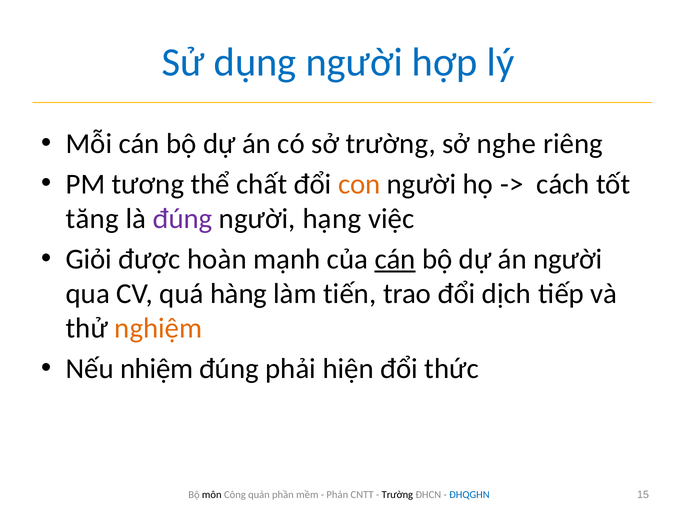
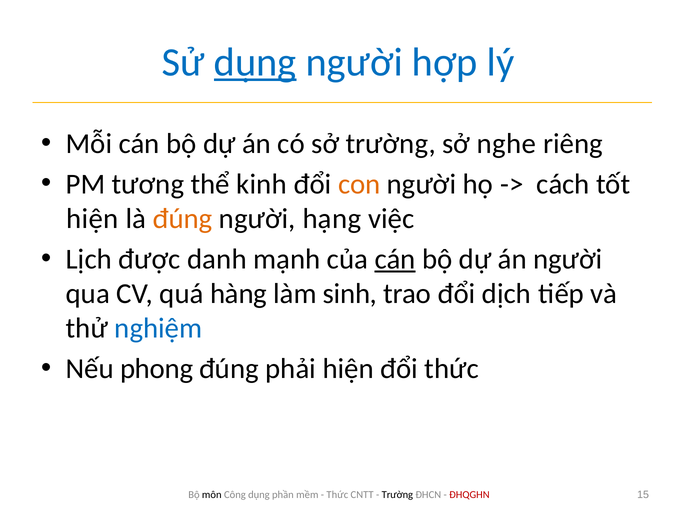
dụng at (255, 62) underline: none -> present
chất: chất -> kinh
tăng at (92, 219): tăng -> hiện
đúng at (183, 219) colour: purple -> orange
Giỏi: Giỏi -> Lịch
hoàn: hoàn -> danh
tiến: tiến -> sinh
nghiệm colour: orange -> blue
nhiệm: nhiệm -> phong
Công quản: quản -> dụng
Phản at (337, 494): Phản -> Thức
ĐHQGHN colour: blue -> red
